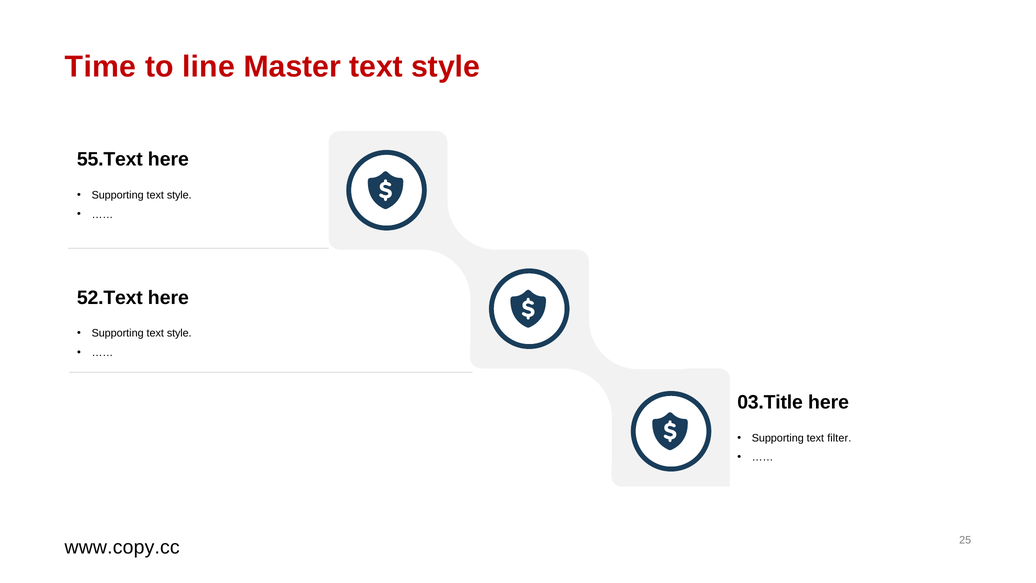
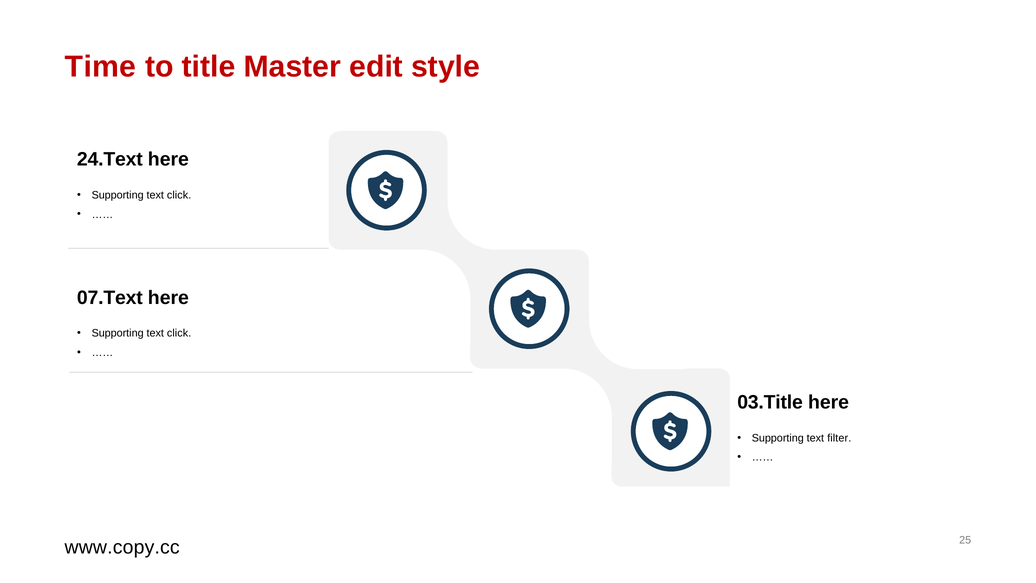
line: line -> title
Master text: text -> edit
55.Text: 55.Text -> 24.Text
style at (179, 195): style -> click
52.Text: 52.Text -> 07.Text
style at (179, 333): style -> click
